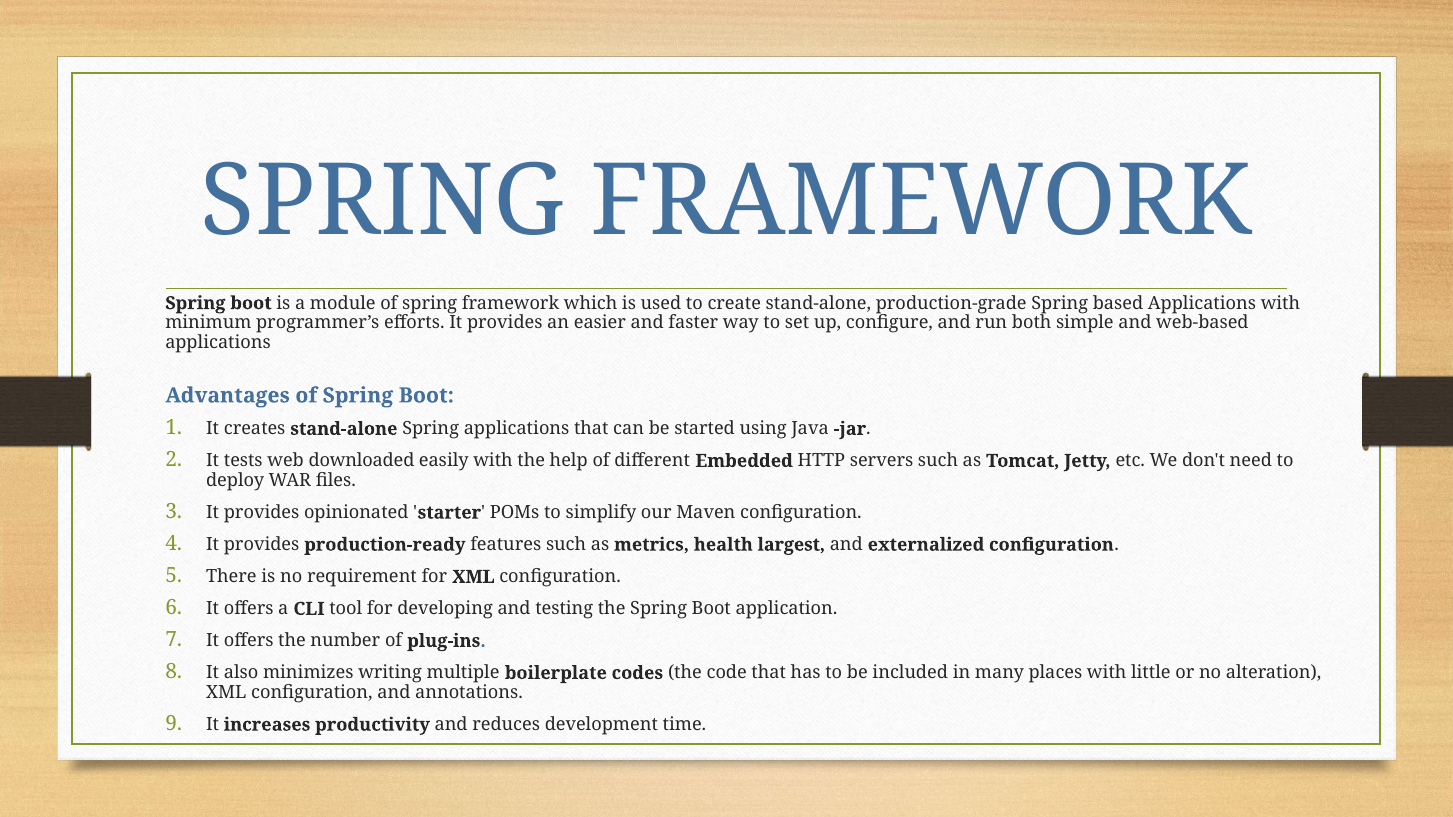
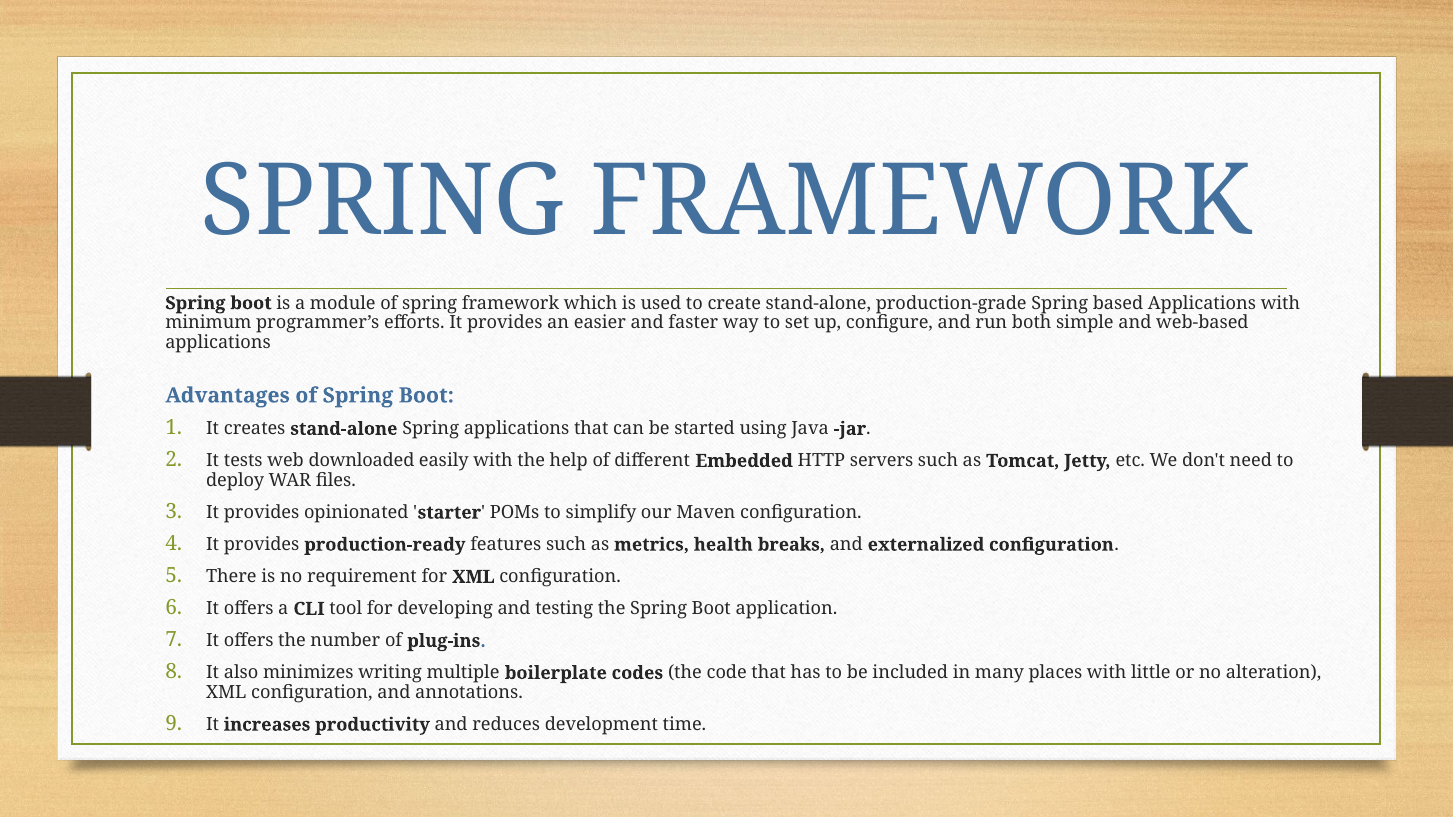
largest: largest -> breaks
